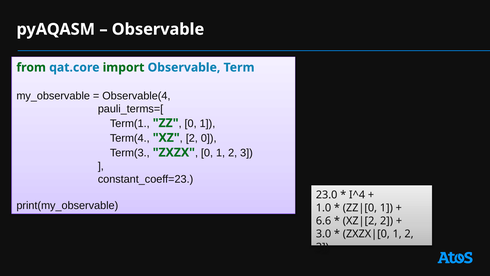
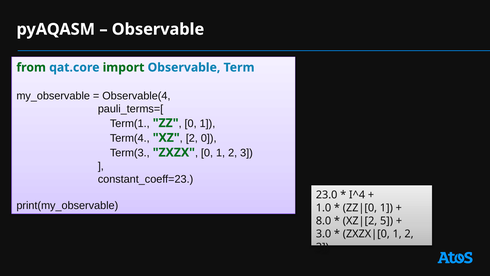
6.6: 6.6 -> 8.0
2 at (387, 221): 2 -> 5
